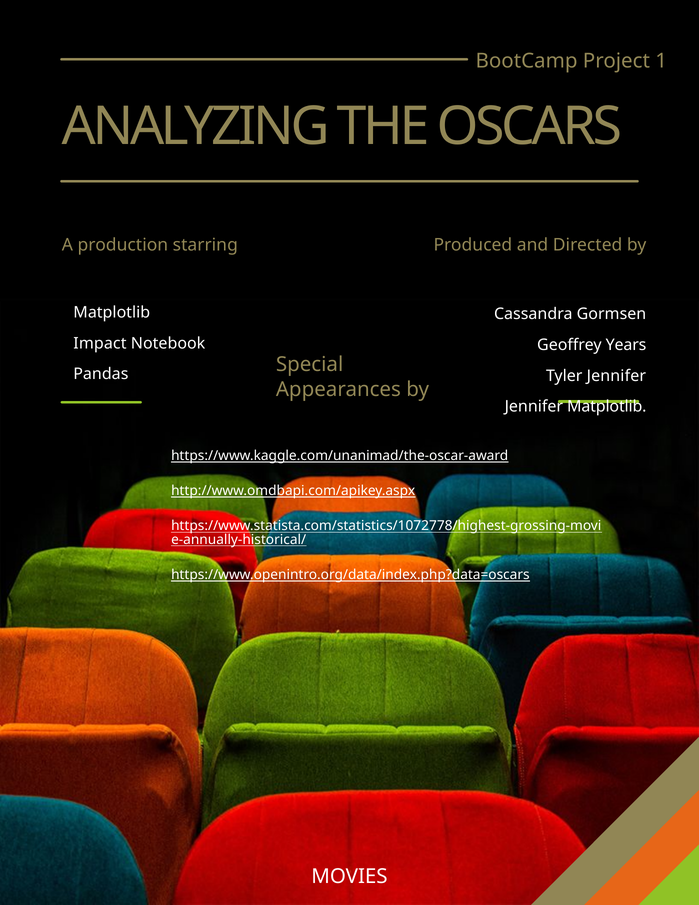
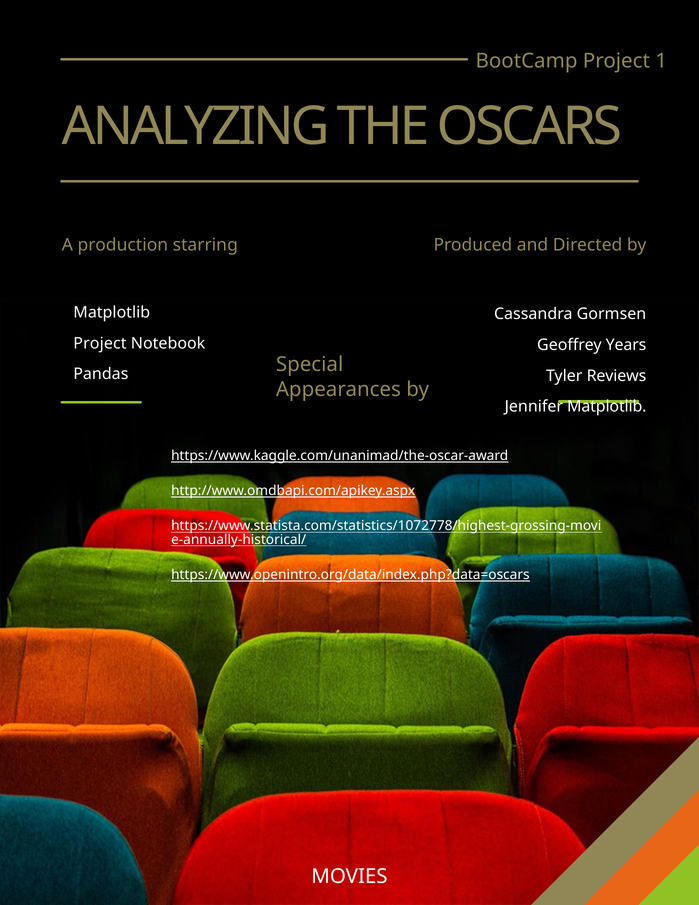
Impact at (100, 343): Impact -> Project
Tyler Jennifer: Jennifer -> Reviews
